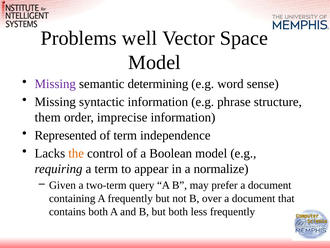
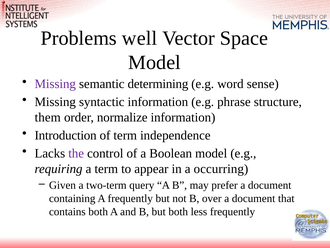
imprecise: imprecise -> normalize
Represented: Represented -> Introduction
the colour: orange -> purple
normalize: normalize -> occurring
